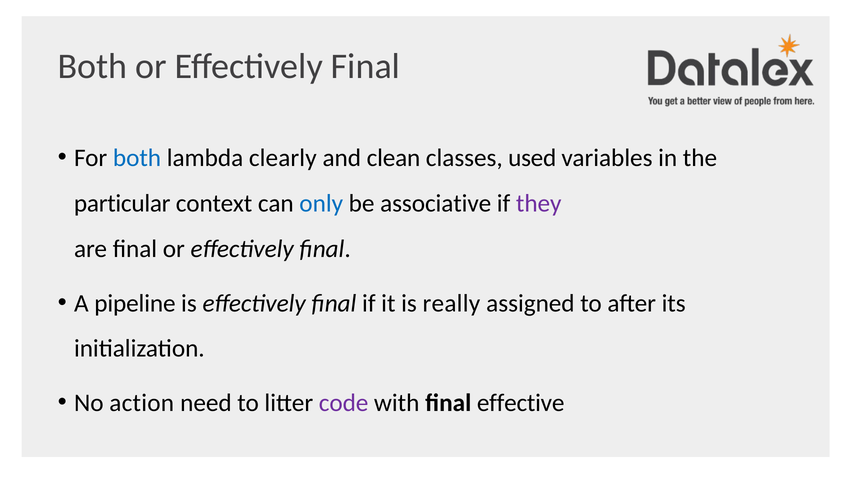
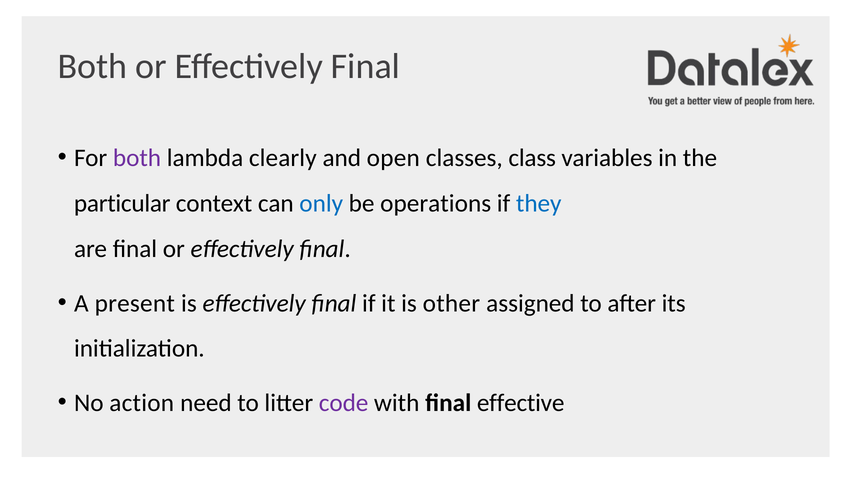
both at (137, 158) colour: blue -> purple
clean: clean -> open
used: used -> class
associative: associative -> operations
they colour: purple -> blue
pipeline: pipeline -> present
really: really -> other
